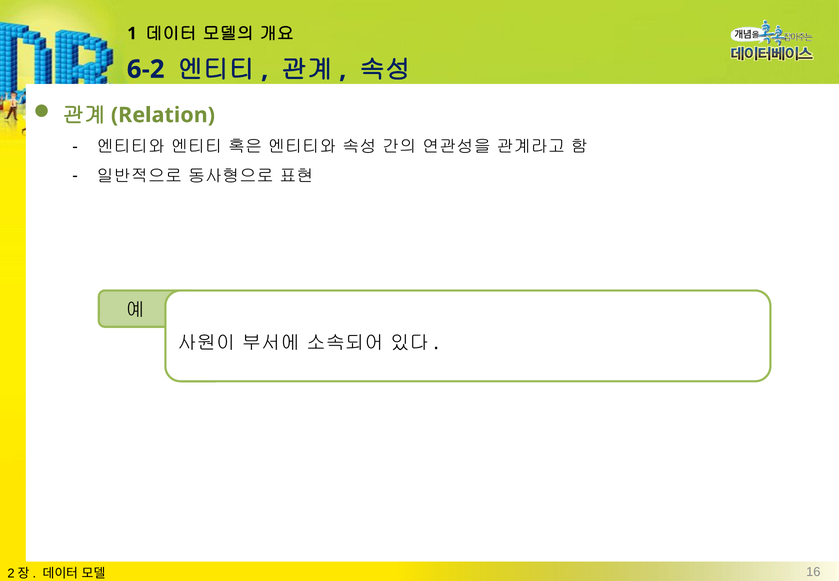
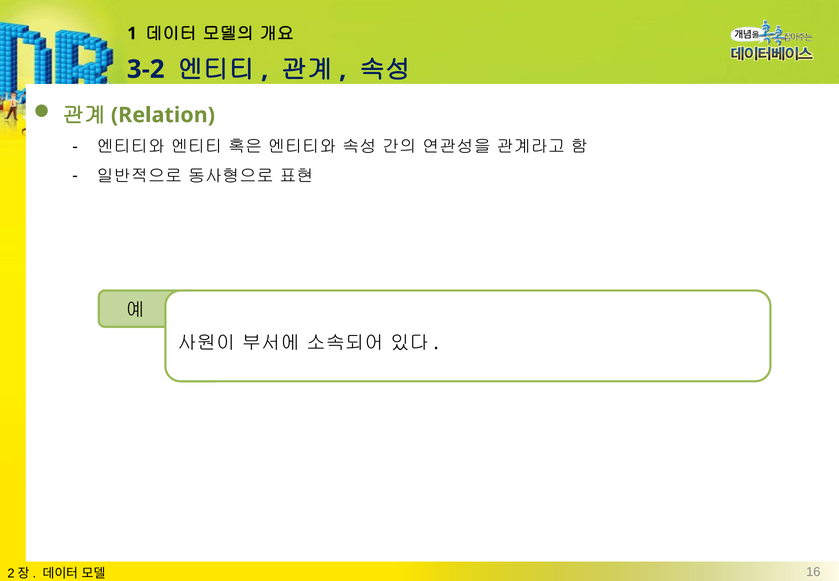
6-2: 6-2 -> 3-2
